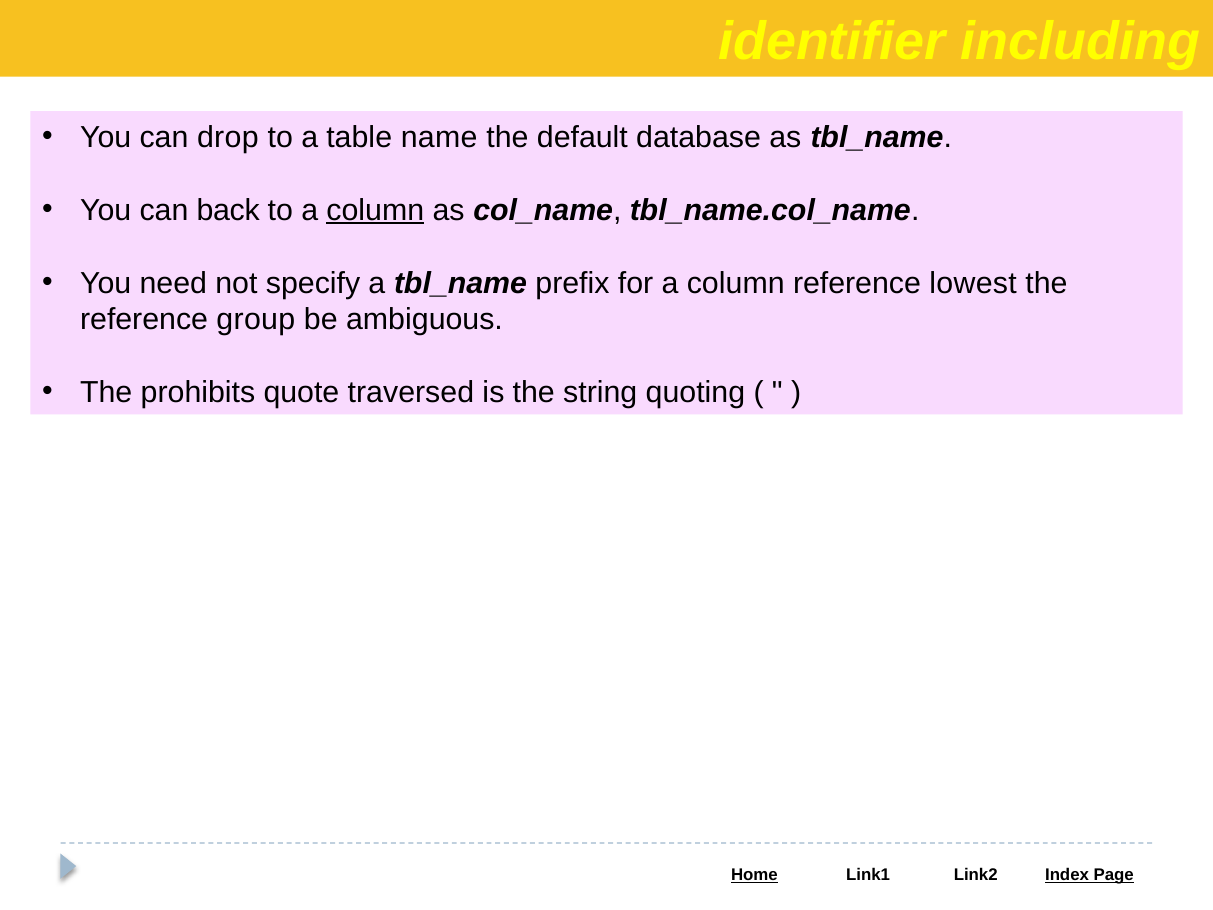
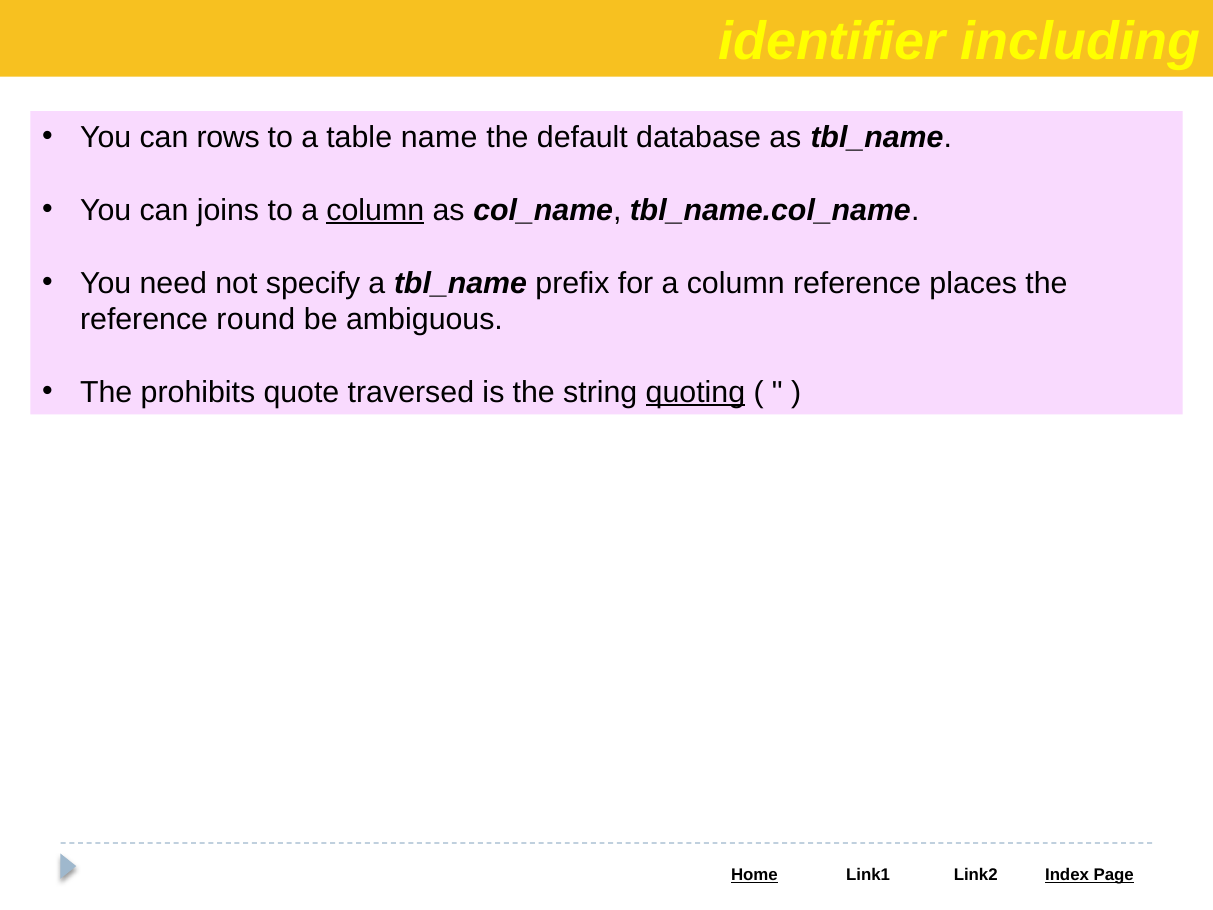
drop: drop -> rows
back: back -> joins
lowest: lowest -> places
group: group -> round
quoting underline: none -> present
